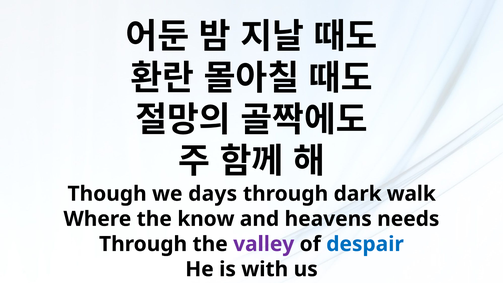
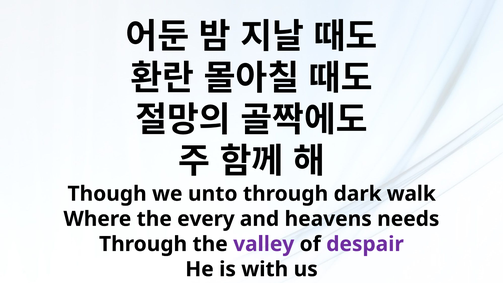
days: days -> unto
know: know -> every
despair colour: blue -> purple
